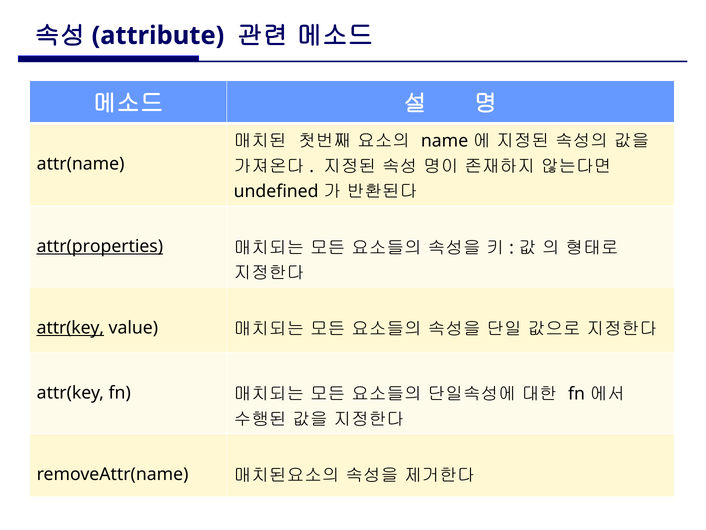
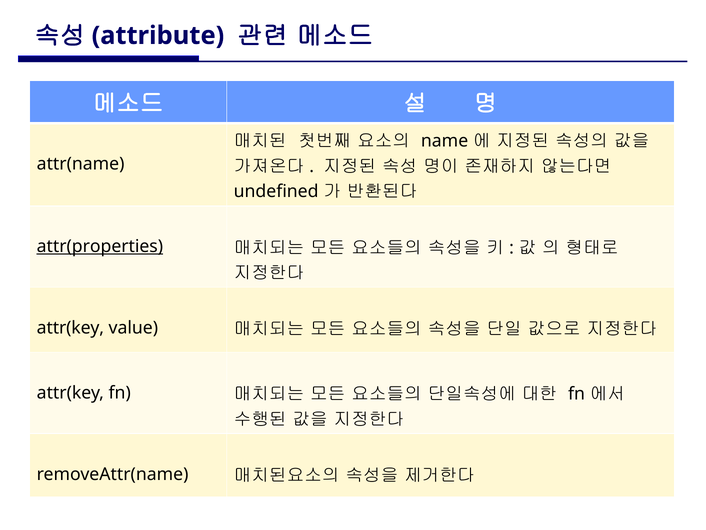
attr(key at (70, 328) underline: present -> none
